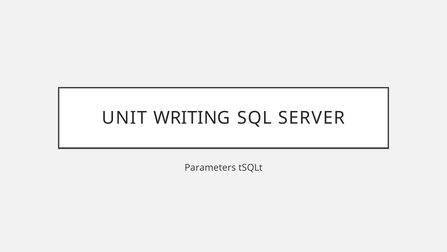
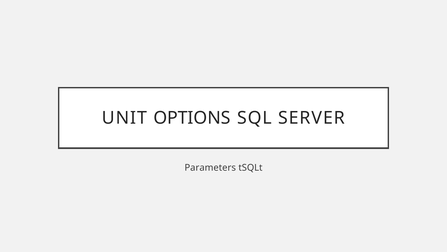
WRITING: WRITING -> OPTIONS
